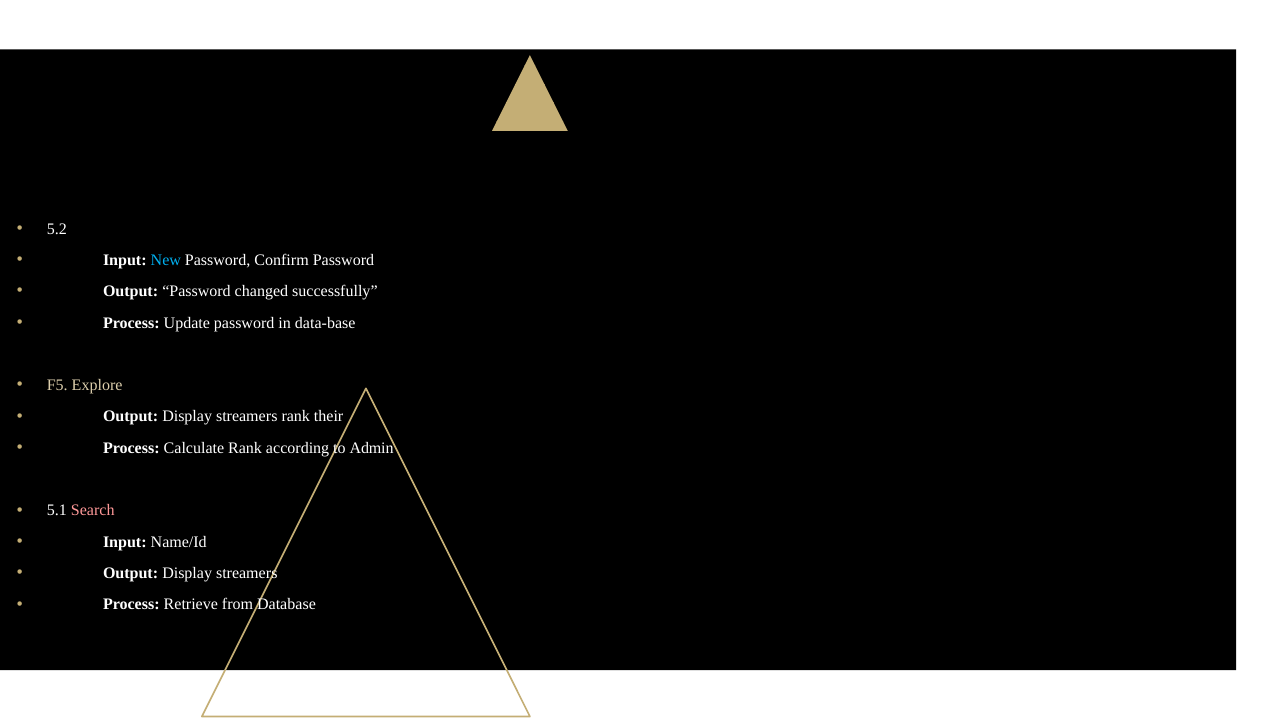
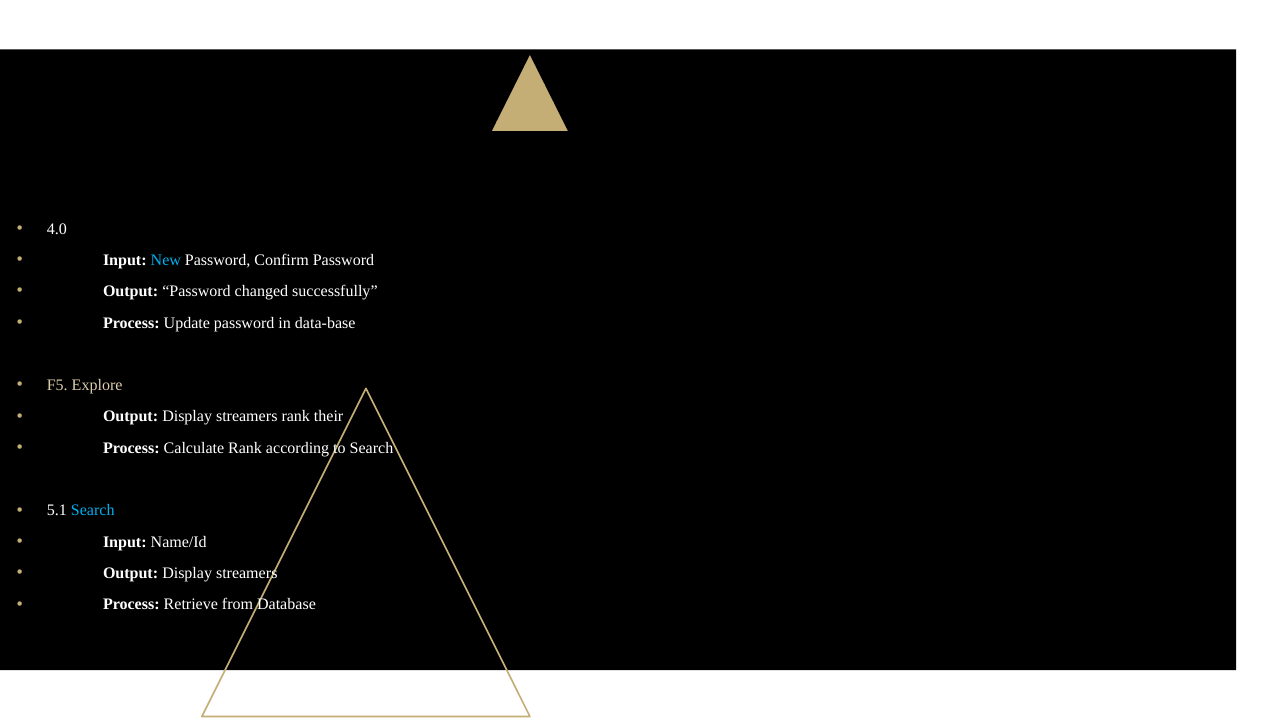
5.2: 5.2 -> 4.0
to Admin: Admin -> Search
Search at (93, 510) colour: pink -> light blue
